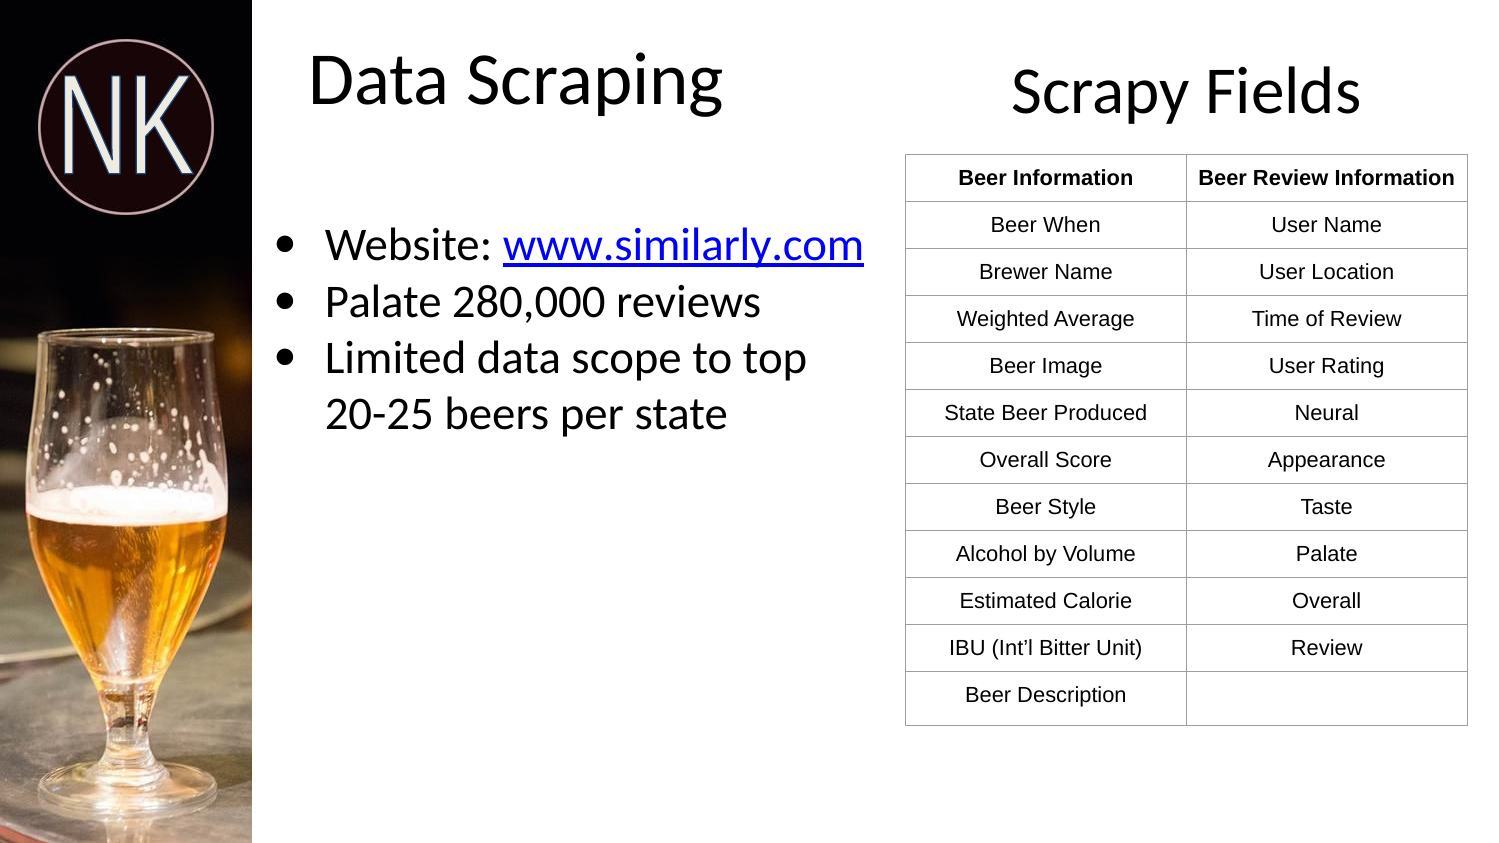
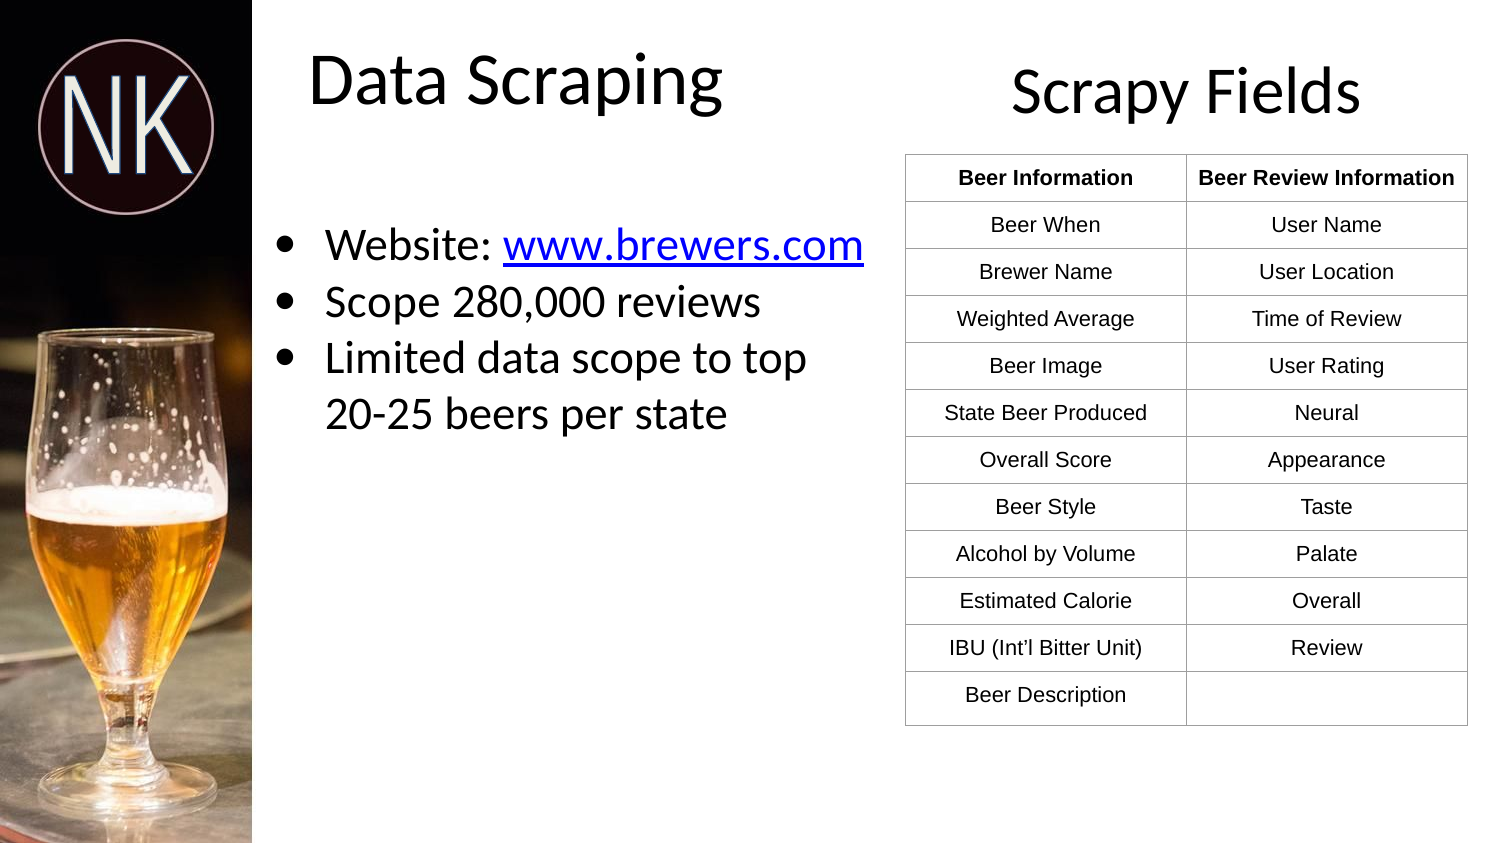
www.similarly.com: www.similarly.com -> www.brewers.com
Palate at (383, 302): Palate -> Scope
